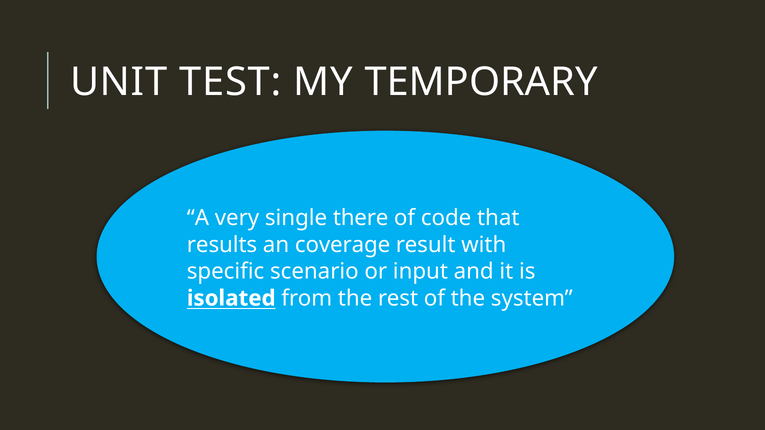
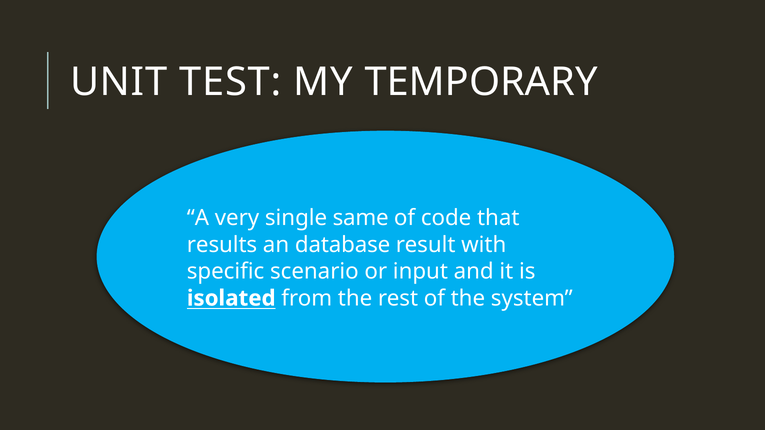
there: there -> same
coverage: coverage -> database
